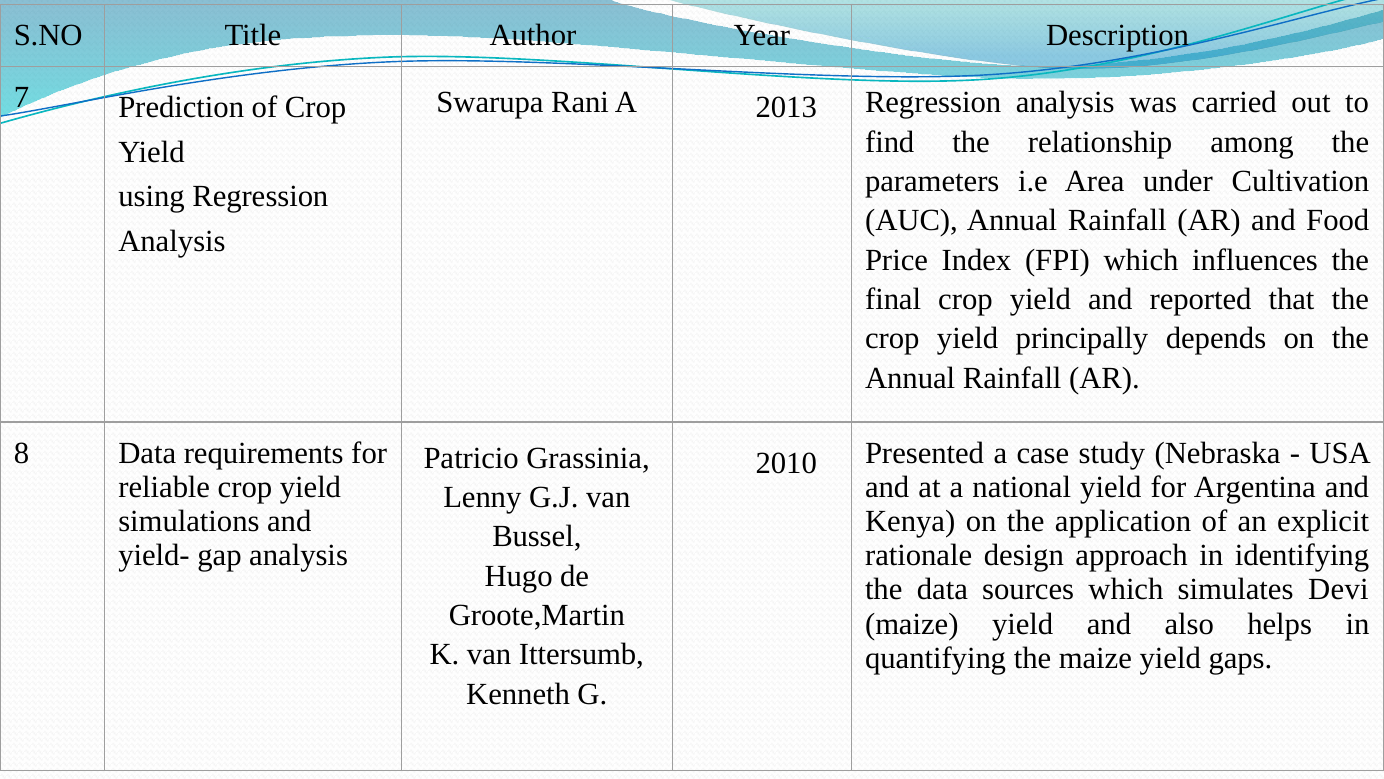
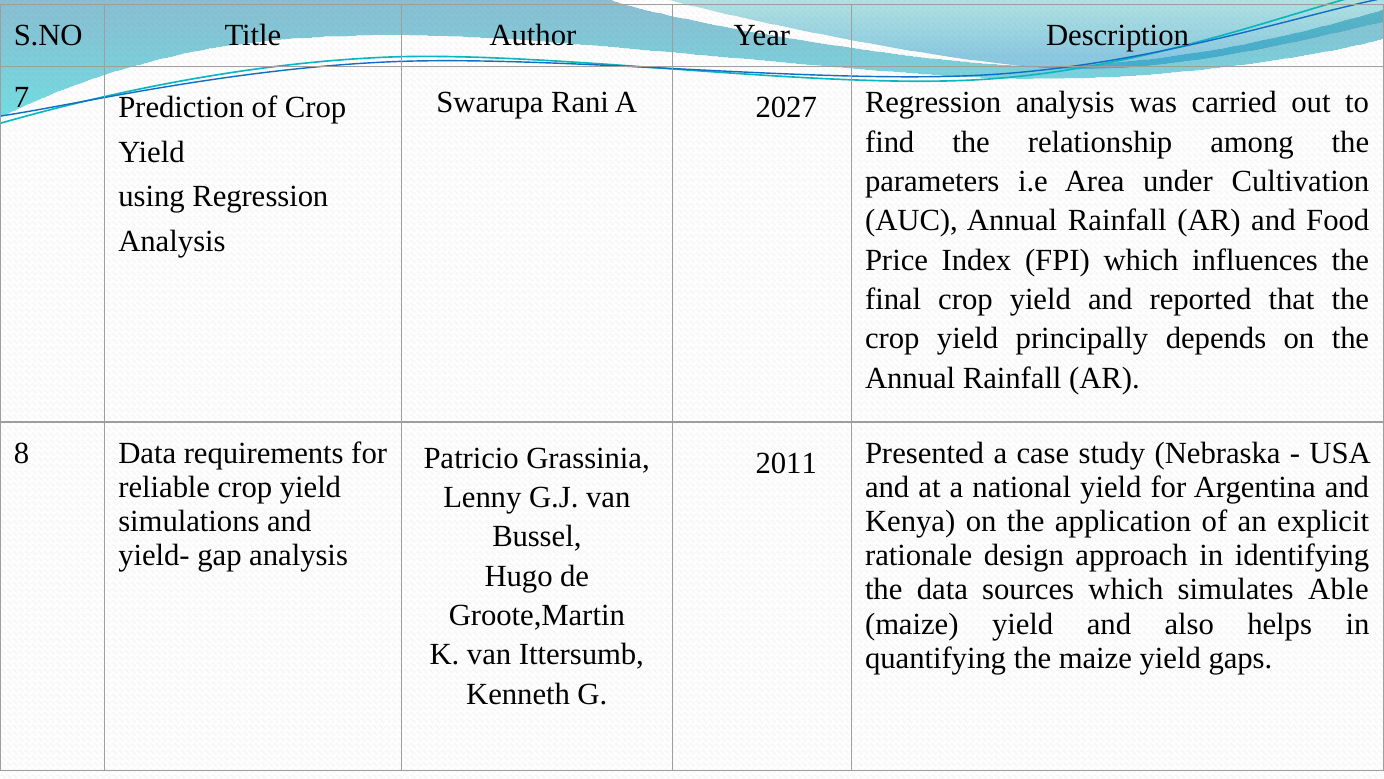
2013: 2013 -> 2027
2010: 2010 -> 2011
Devi: Devi -> Able
